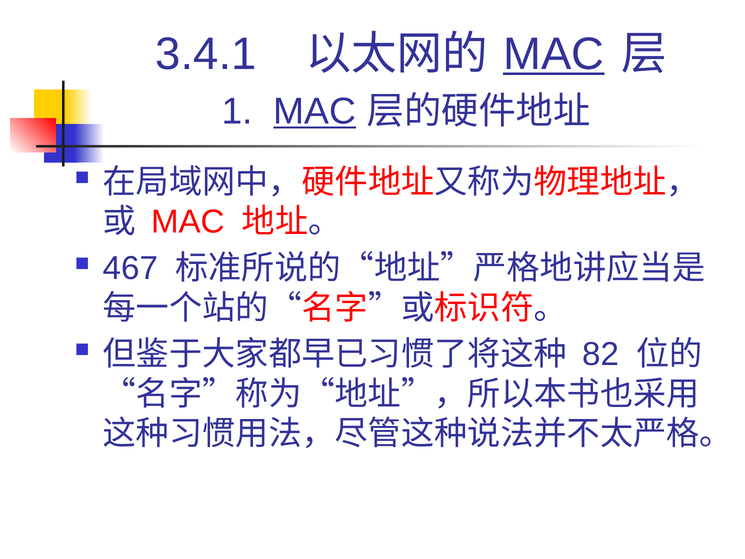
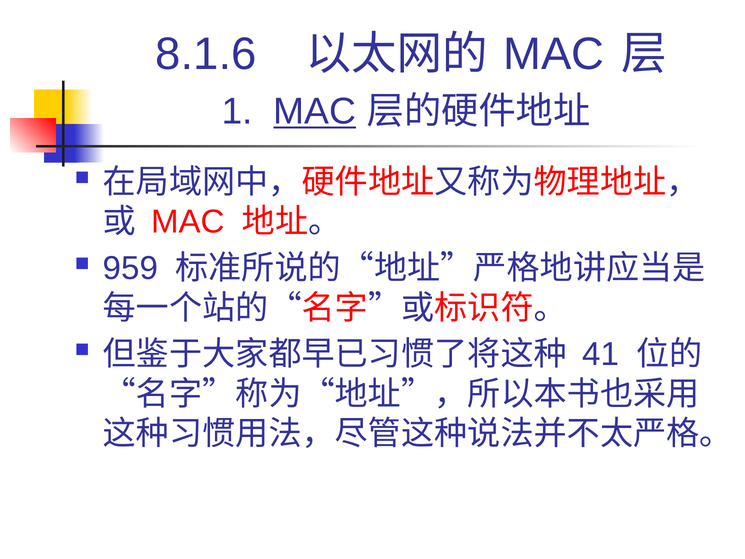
3.4.1: 3.4.1 -> 8.1.6
MAC at (554, 54) underline: present -> none
467: 467 -> 959
82: 82 -> 41
